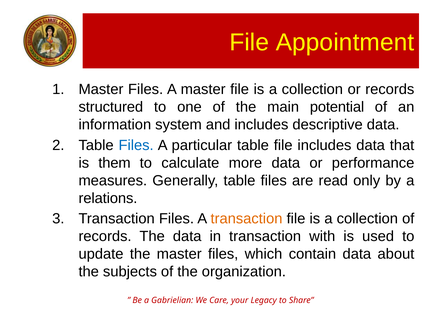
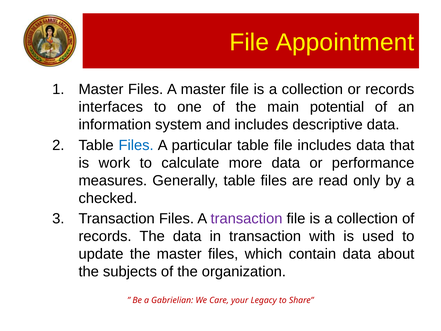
structured: structured -> interfaces
them: them -> work
relations: relations -> checked
transaction at (246, 219) colour: orange -> purple
